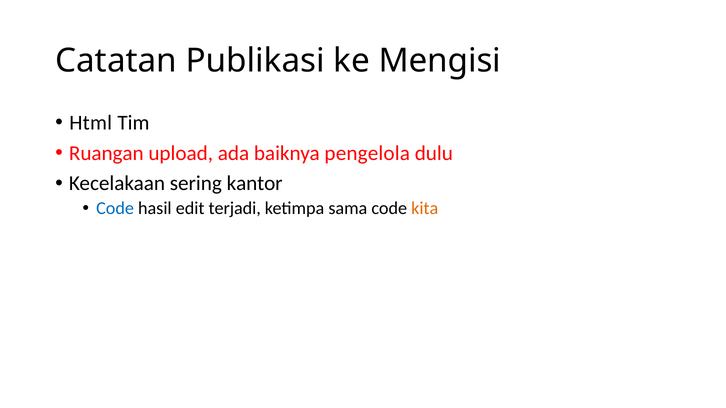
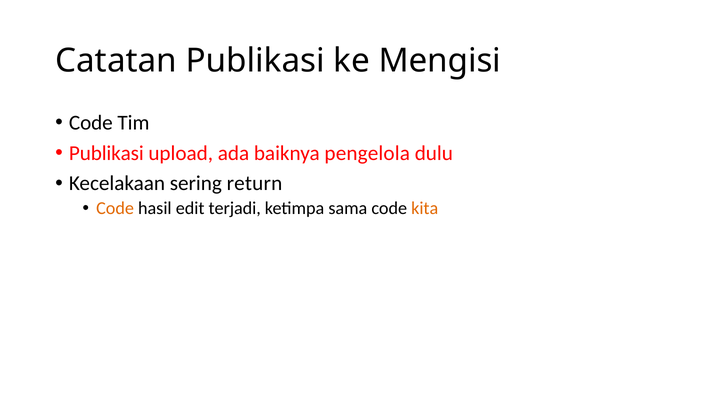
Html at (91, 123): Html -> Code
Ruangan at (106, 153): Ruangan -> Publikasi
kantor: kantor -> return
Code at (115, 209) colour: blue -> orange
